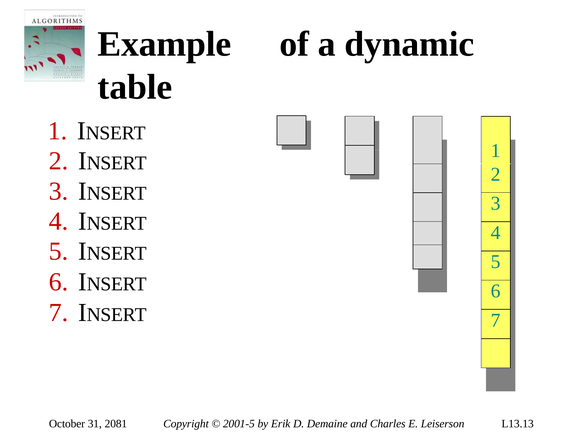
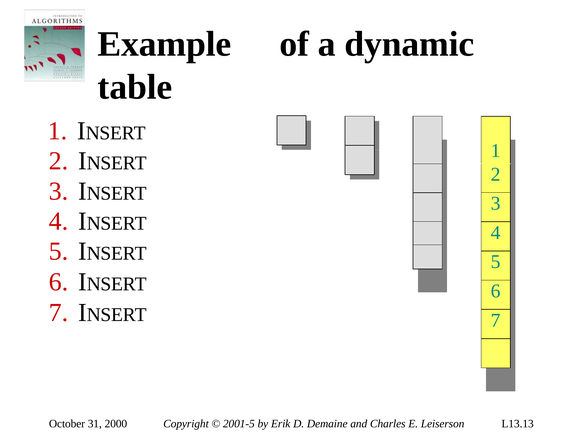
2081: 2081 -> 2000
